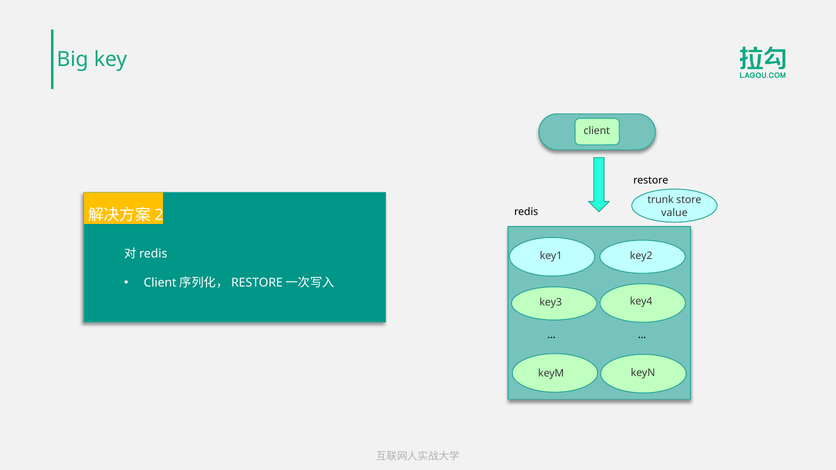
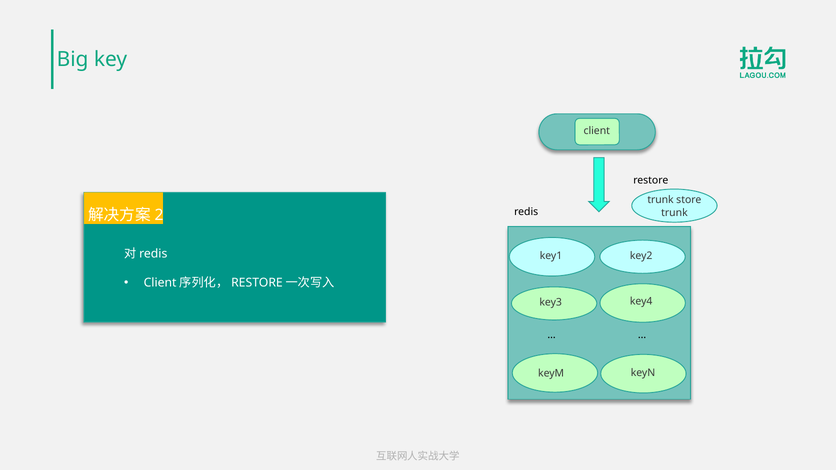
value at (674, 213): value -> trunk
